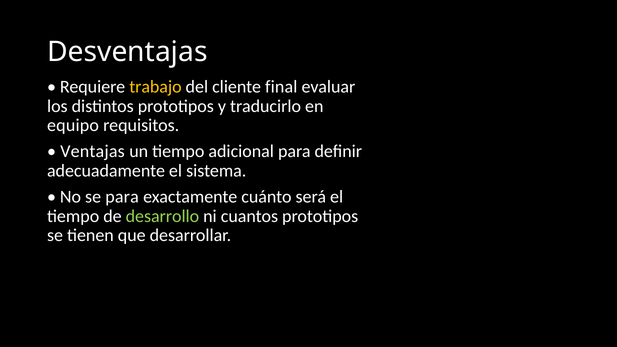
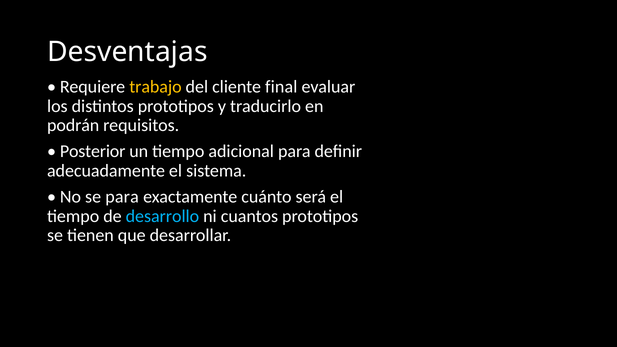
equipo: equipo -> podrán
Ventajas: Ventajas -> Posterior
desarrollo colour: light green -> light blue
